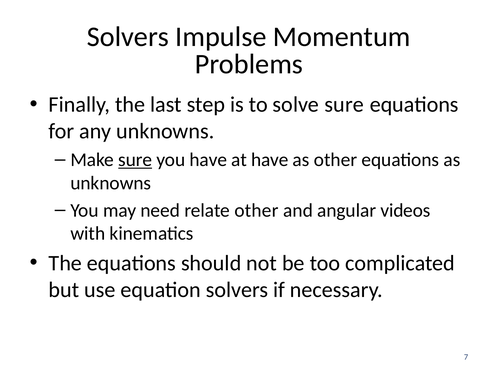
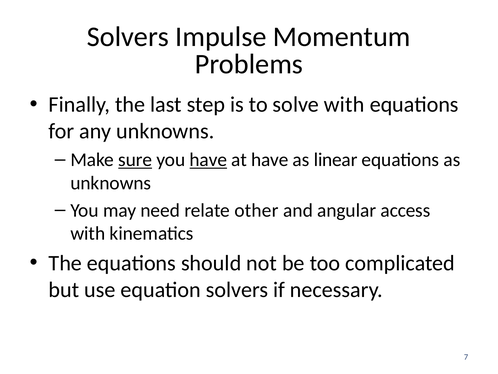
solve sure: sure -> with
have at (208, 160) underline: none -> present
as other: other -> linear
videos: videos -> access
